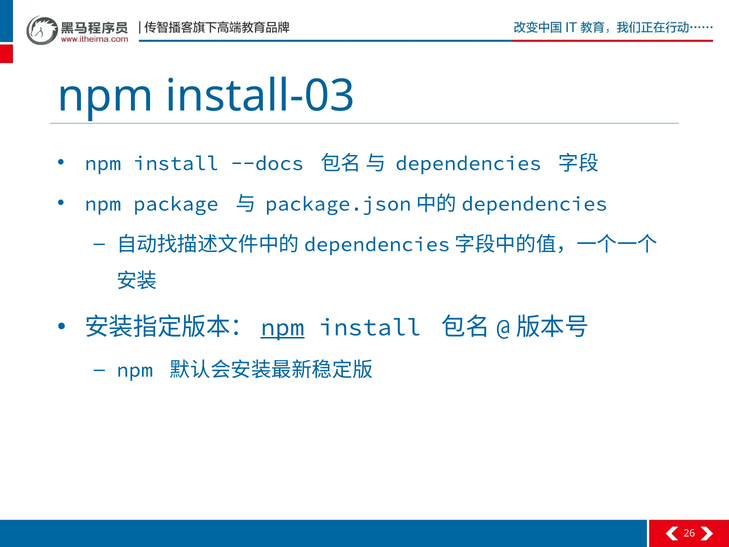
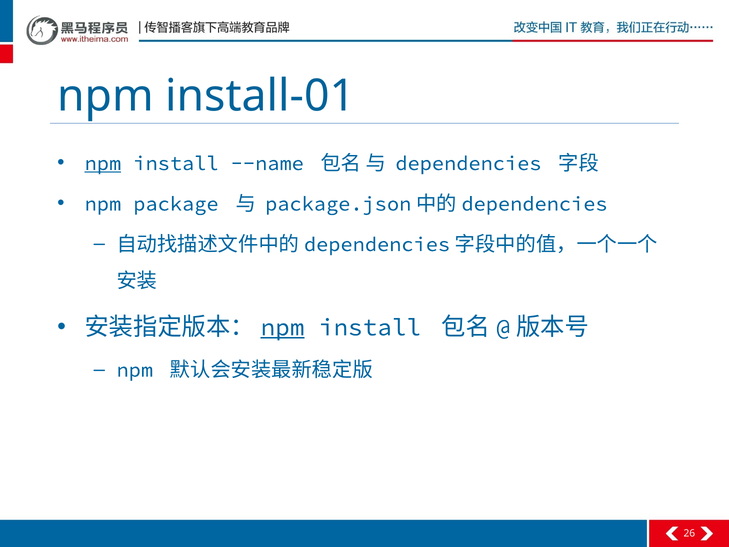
install-03: install-03 -> install-01
npm at (103, 163) underline: none -> present
--docs: --docs -> --name
